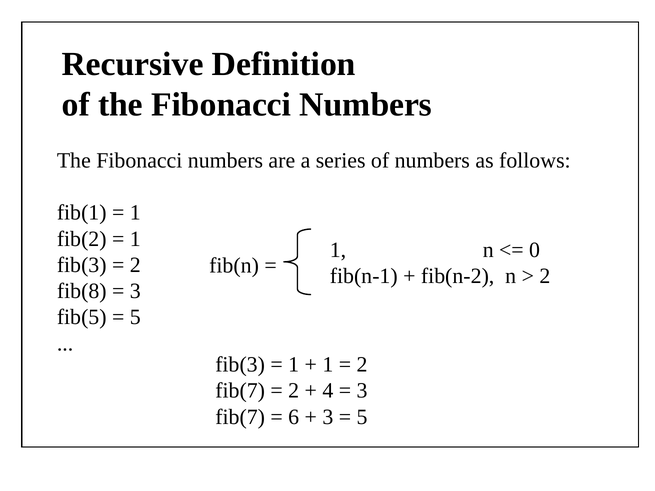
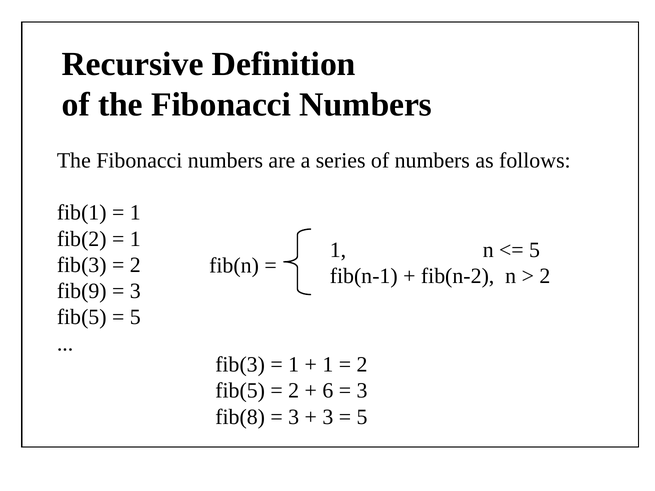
0 at (535, 250): 0 -> 5
fib(8: fib(8 -> fib(9
fib(7 at (240, 391): fib(7 -> fib(5
4: 4 -> 6
fib(7 at (240, 417): fib(7 -> fib(8
6 at (294, 417): 6 -> 3
